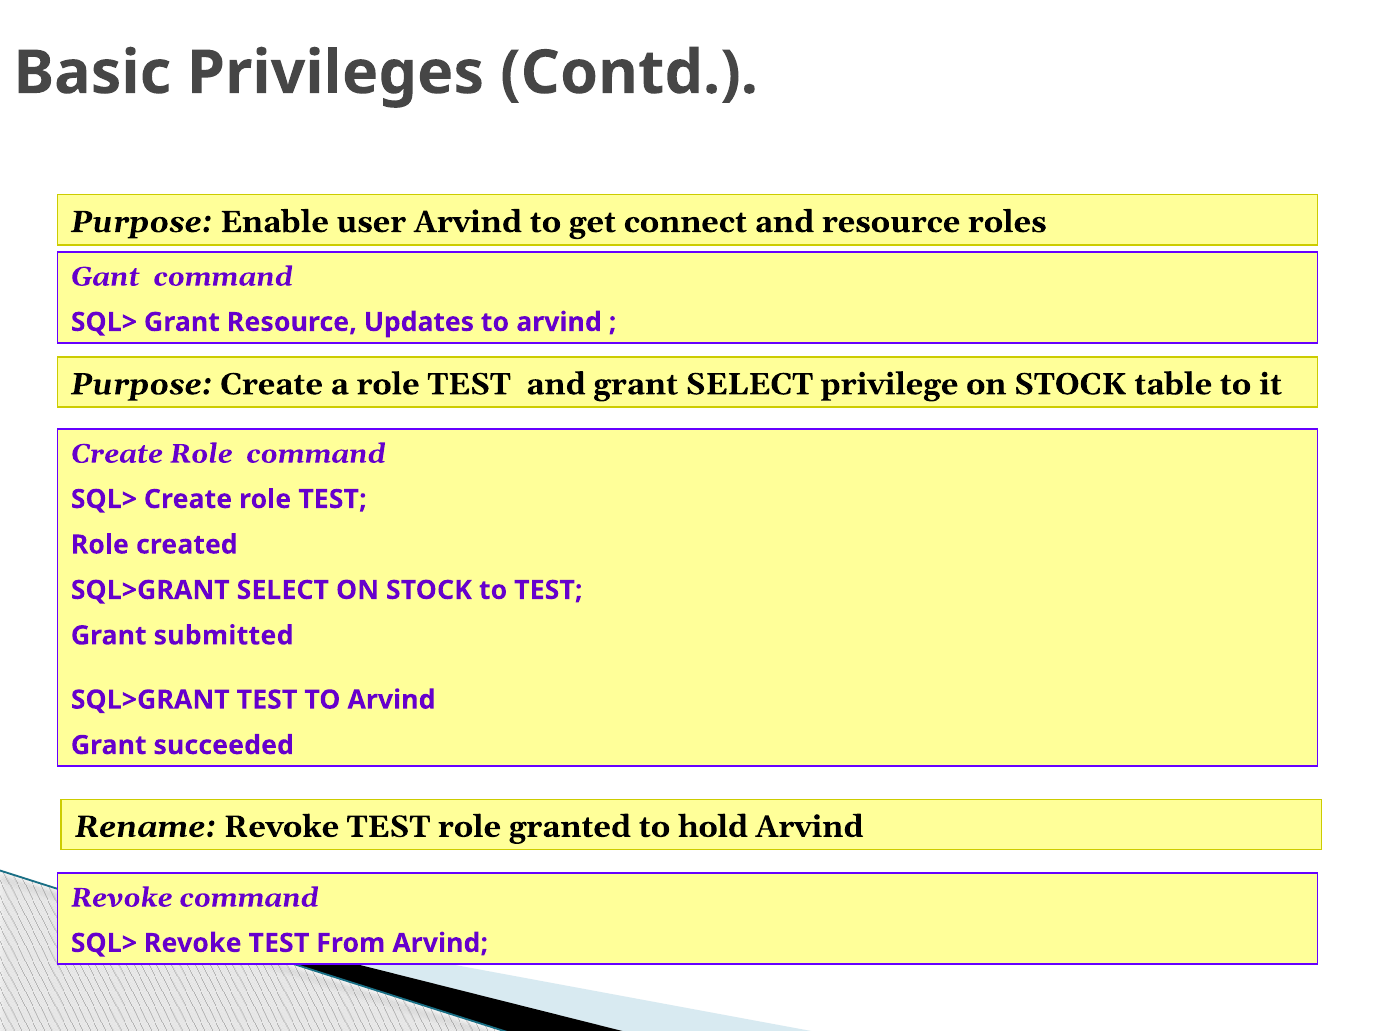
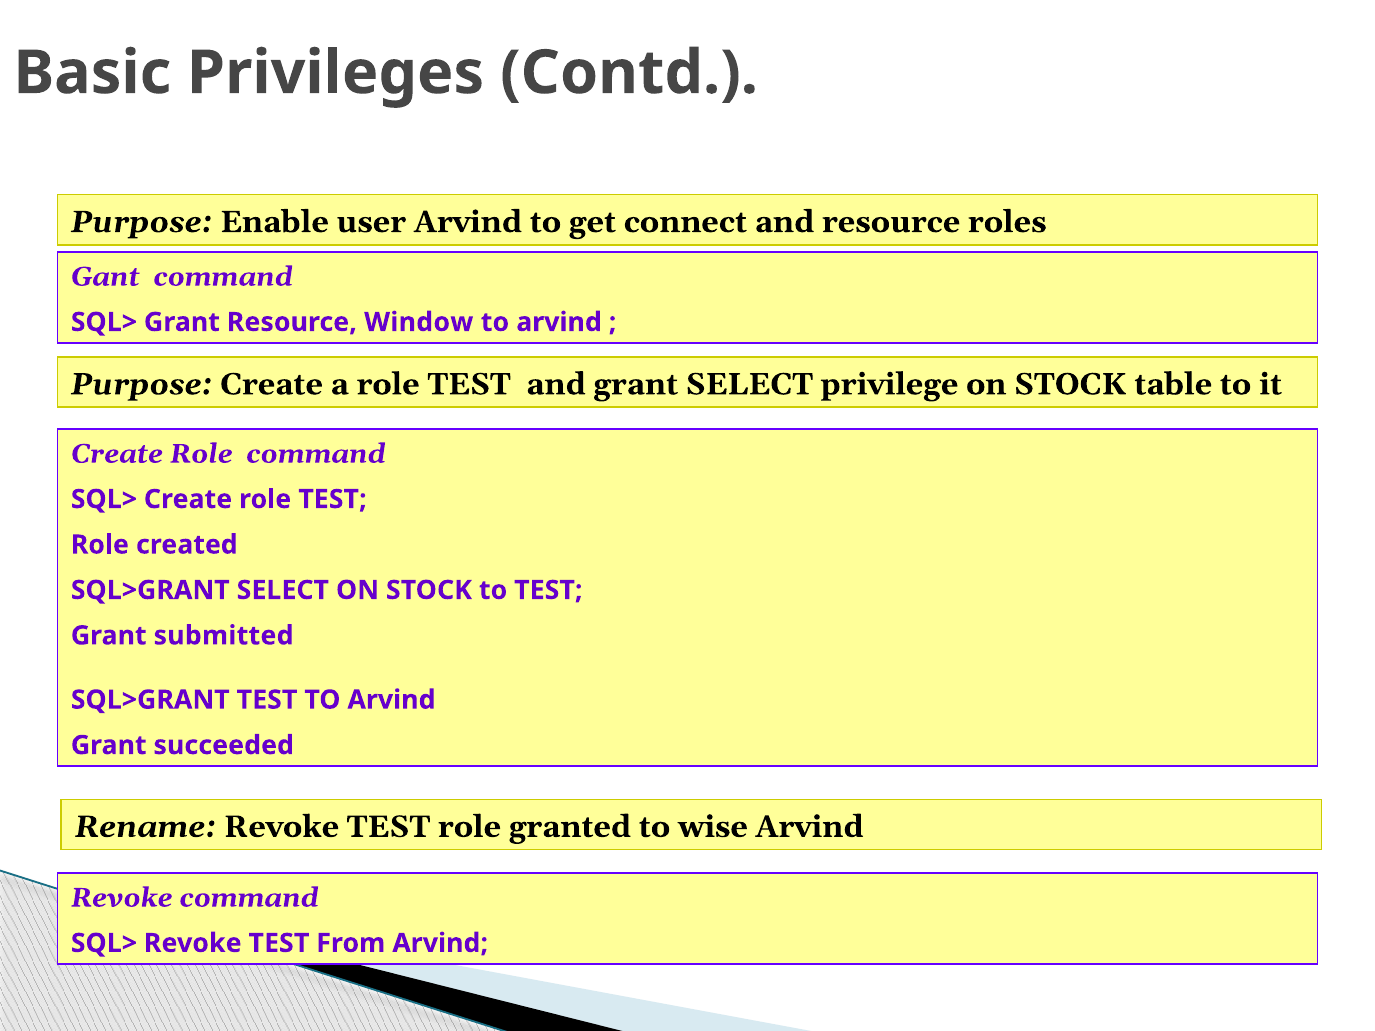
Updates: Updates -> Window
hold: hold -> wise
